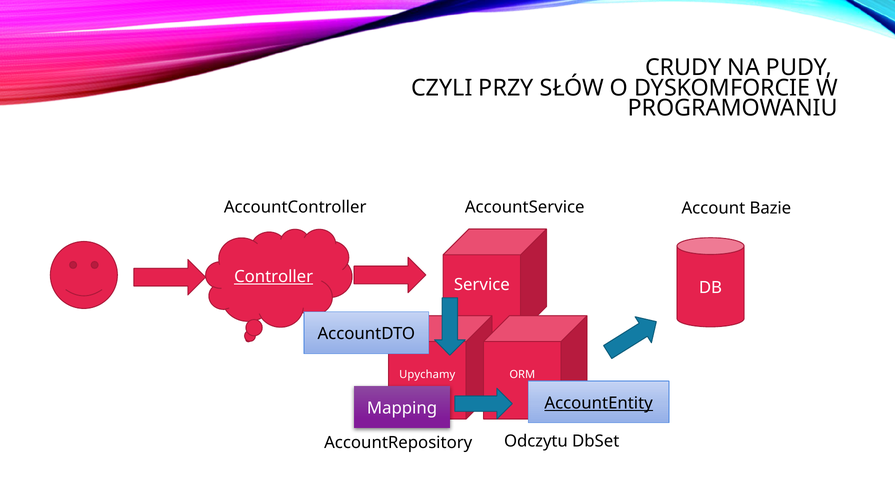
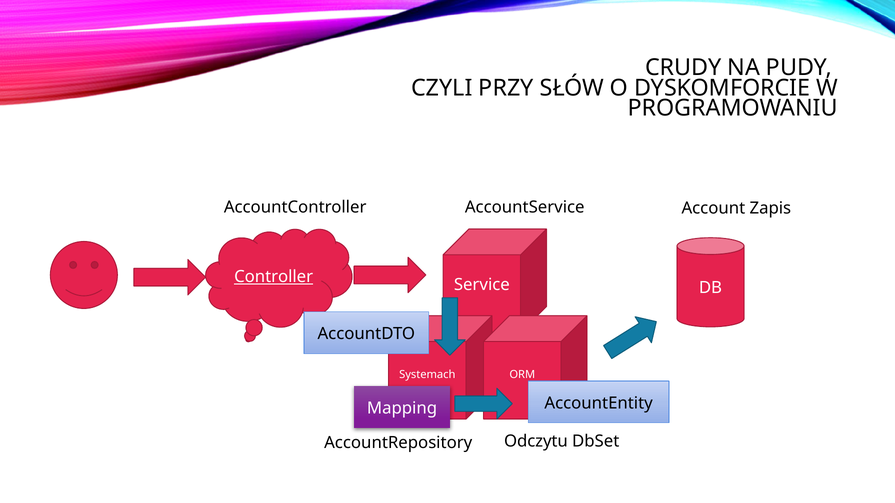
Bazie: Bazie -> Zapis
Upychamy: Upychamy -> Systemach
AccountEntity underline: present -> none
